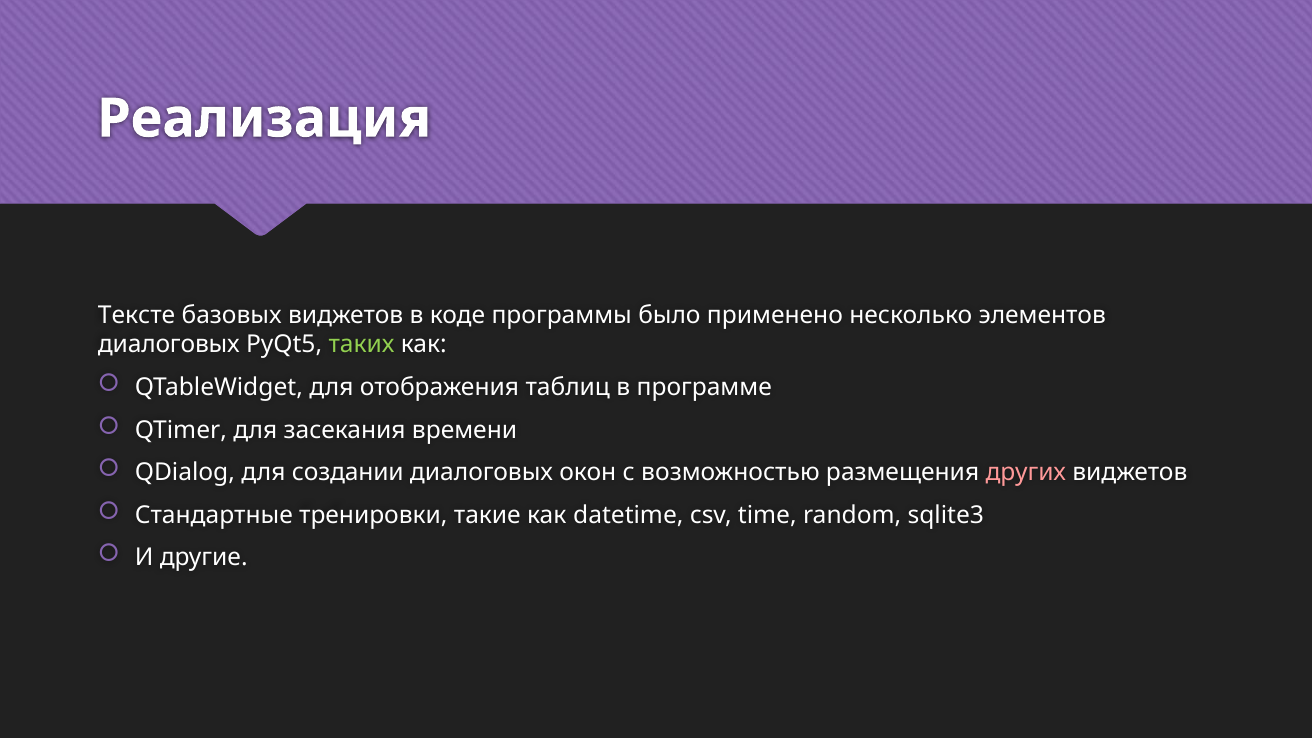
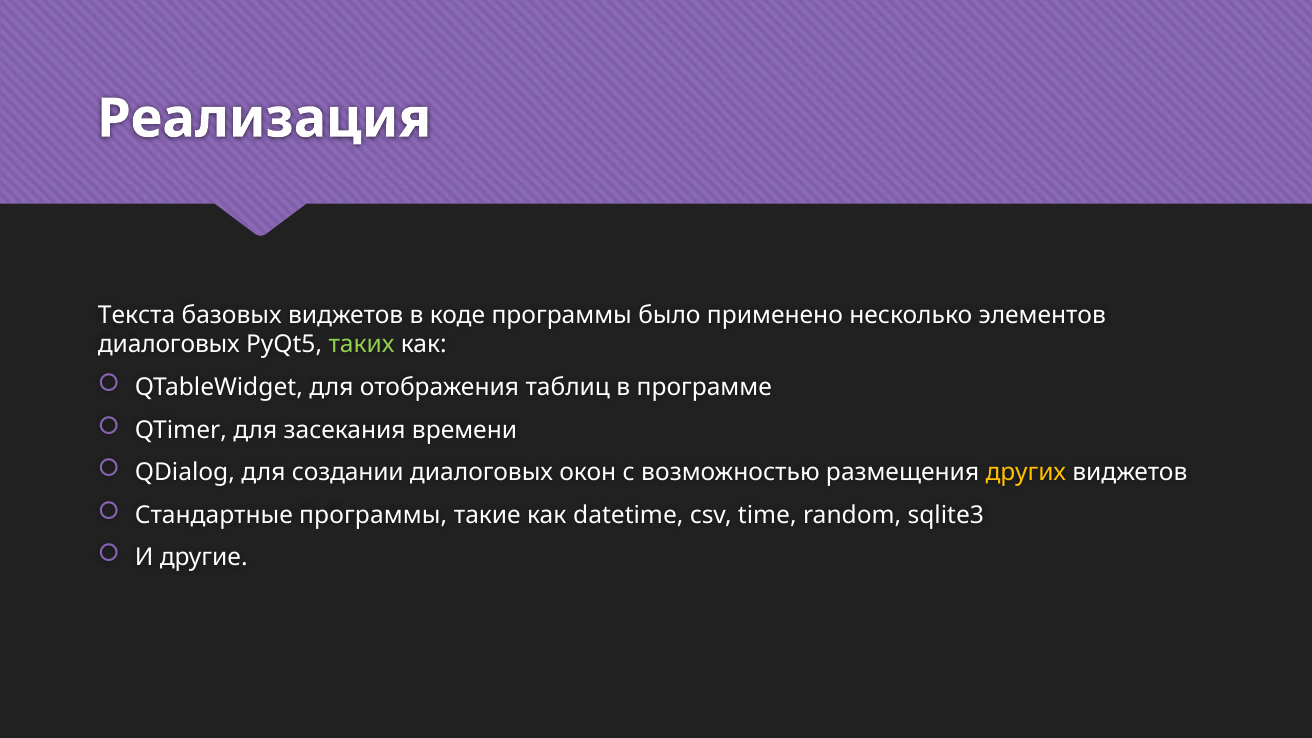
Тексте: Тексте -> Текста
других colour: pink -> yellow
Стандартные тренировки: тренировки -> программы
